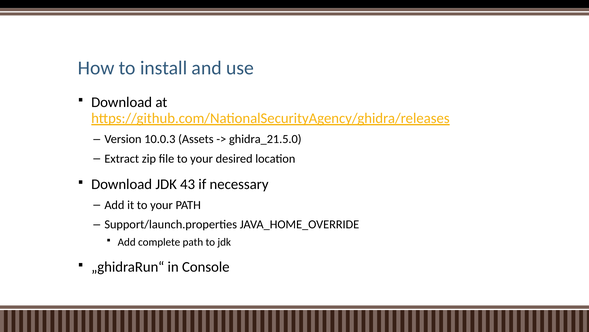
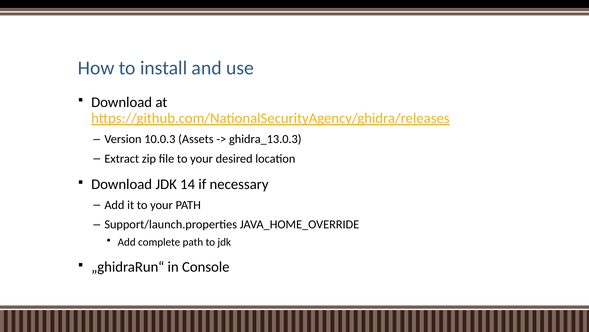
ghidra_21.5.0: ghidra_21.5.0 -> ghidra_13.0.3
43: 43 -> 14
